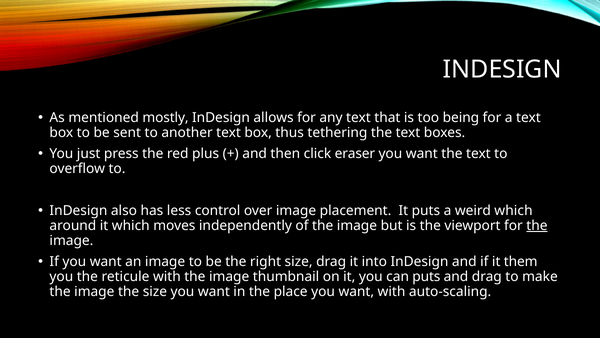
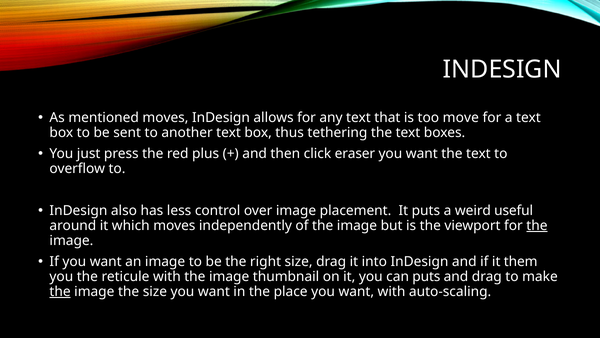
mentioned mostly: mostly -> moves
being: being -> move
weird which: which -> useful
the at (60, 291) underline: none -> present
